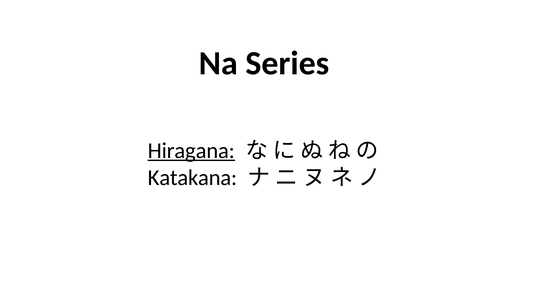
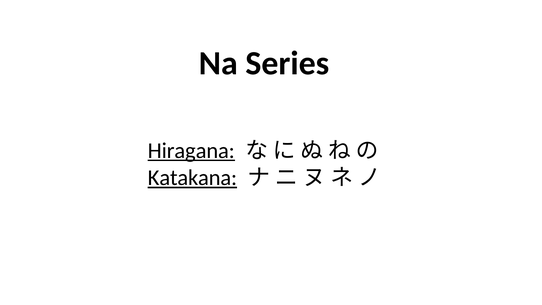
Katakana underline: none -> present
